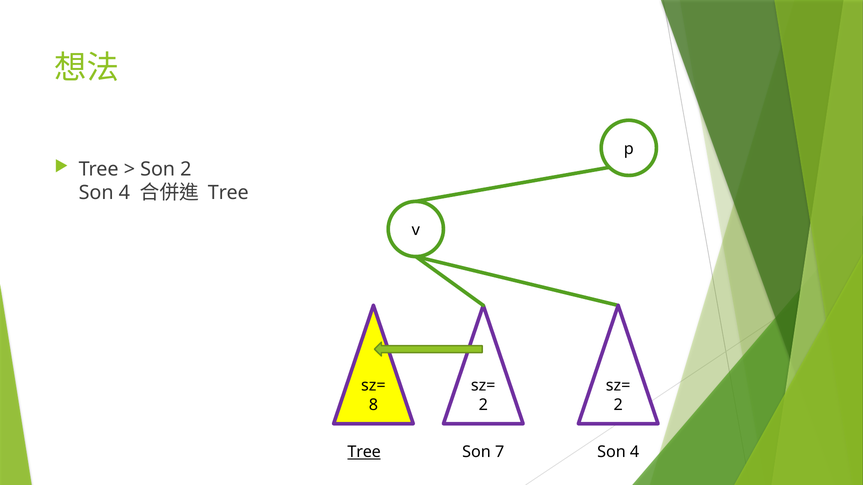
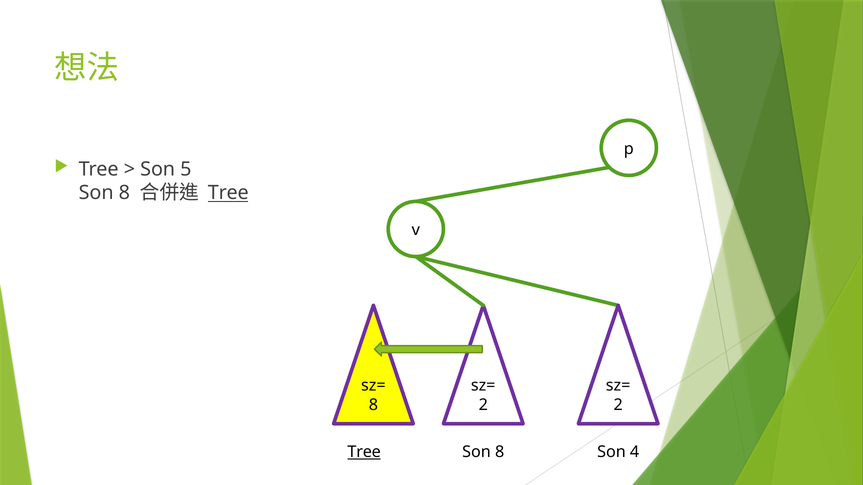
Son 2: 2 -> 5
4 at (124, 193): 4 -> 8
Tree at (228, 193) underline: none -> present
7 at (500, 452): 7 -> 8
